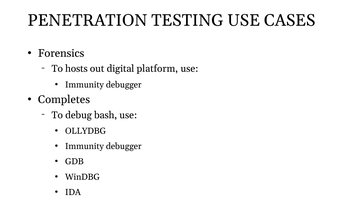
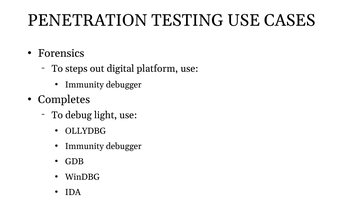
hosts: hosts -> steps
bash: bash -> light
